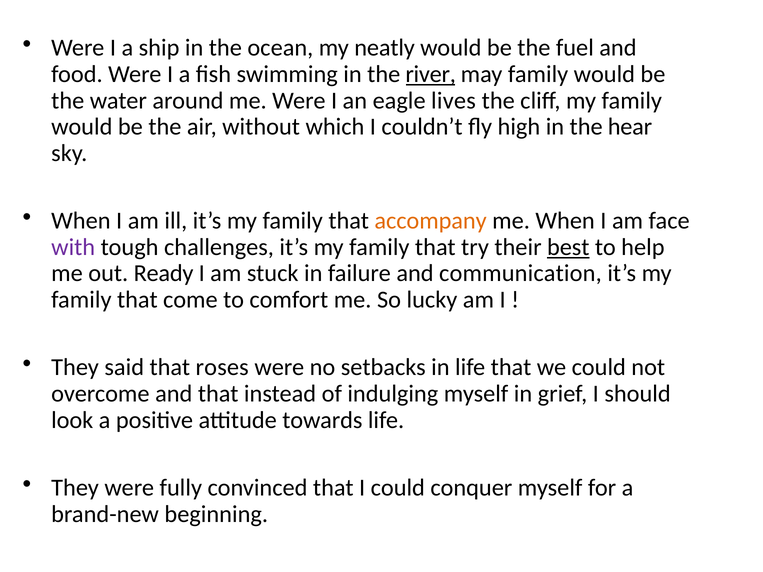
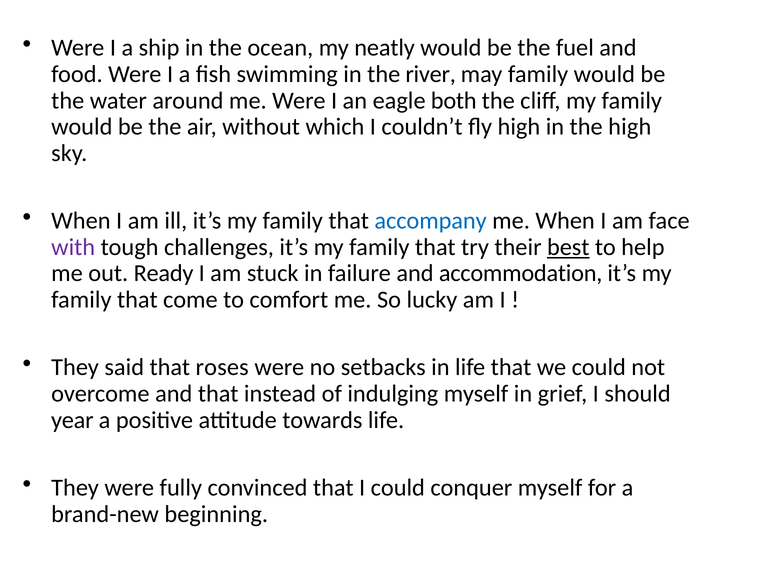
river underline: present -> none
lives: lives -> both
the hear: hear -> high
accompany colour: orange -> blue
communication: communication -> accommodation
look: look -> year
